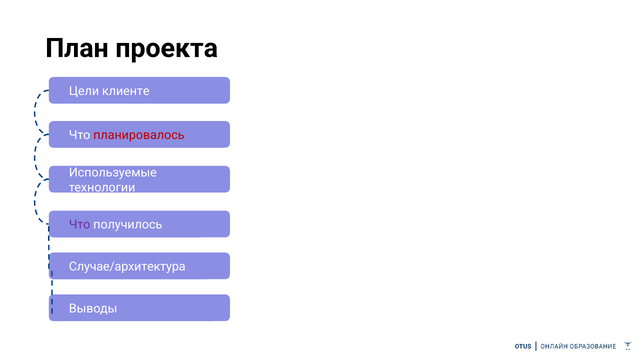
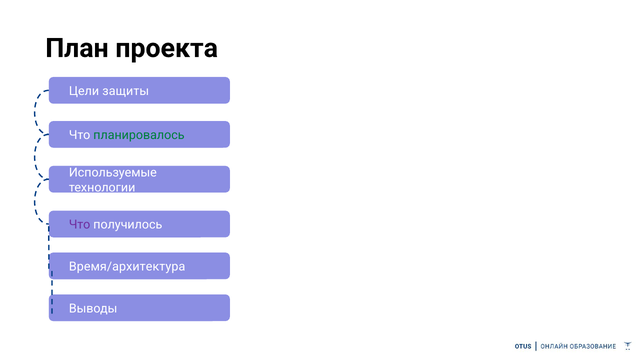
клиенте: клиенте -> защиты
планировалось colour: red -> green
Случае/архитектура: Случае/архитектура -> Время/архитектура
